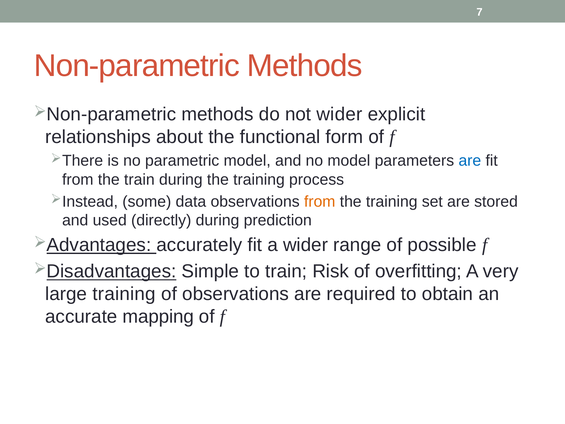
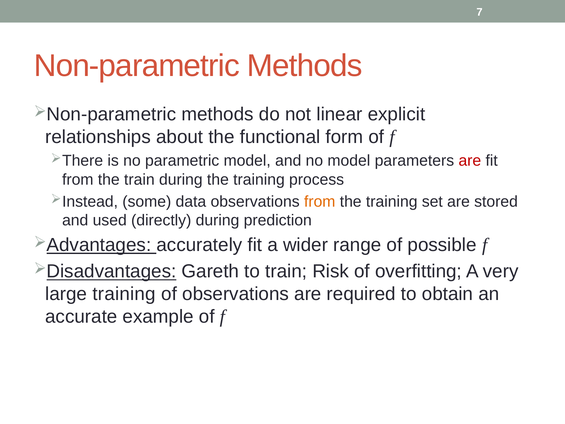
not wider: wider -> linear
are at (470, 161) colour: blue -> red
Simple: Simple -> Gareth
mapping: mapping -> example
